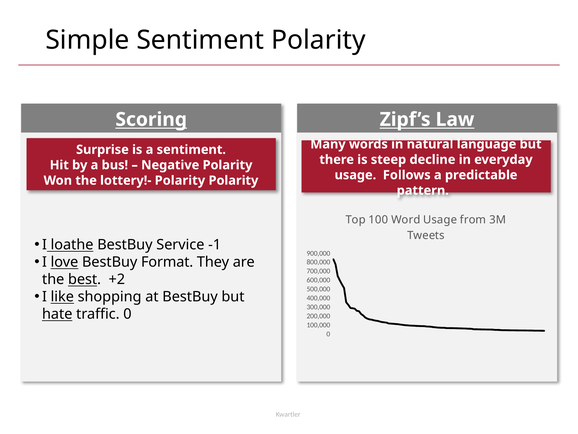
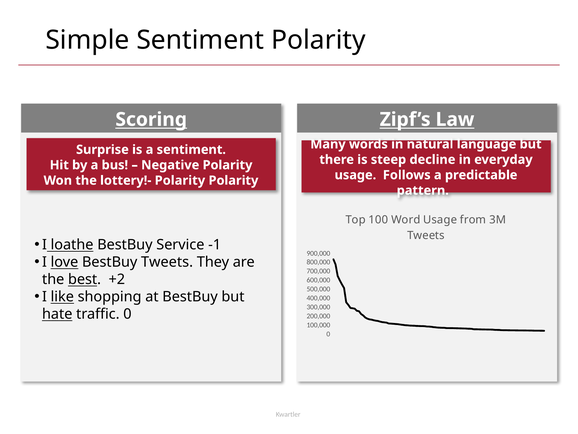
BestBuy Format: Format -> Tweets
